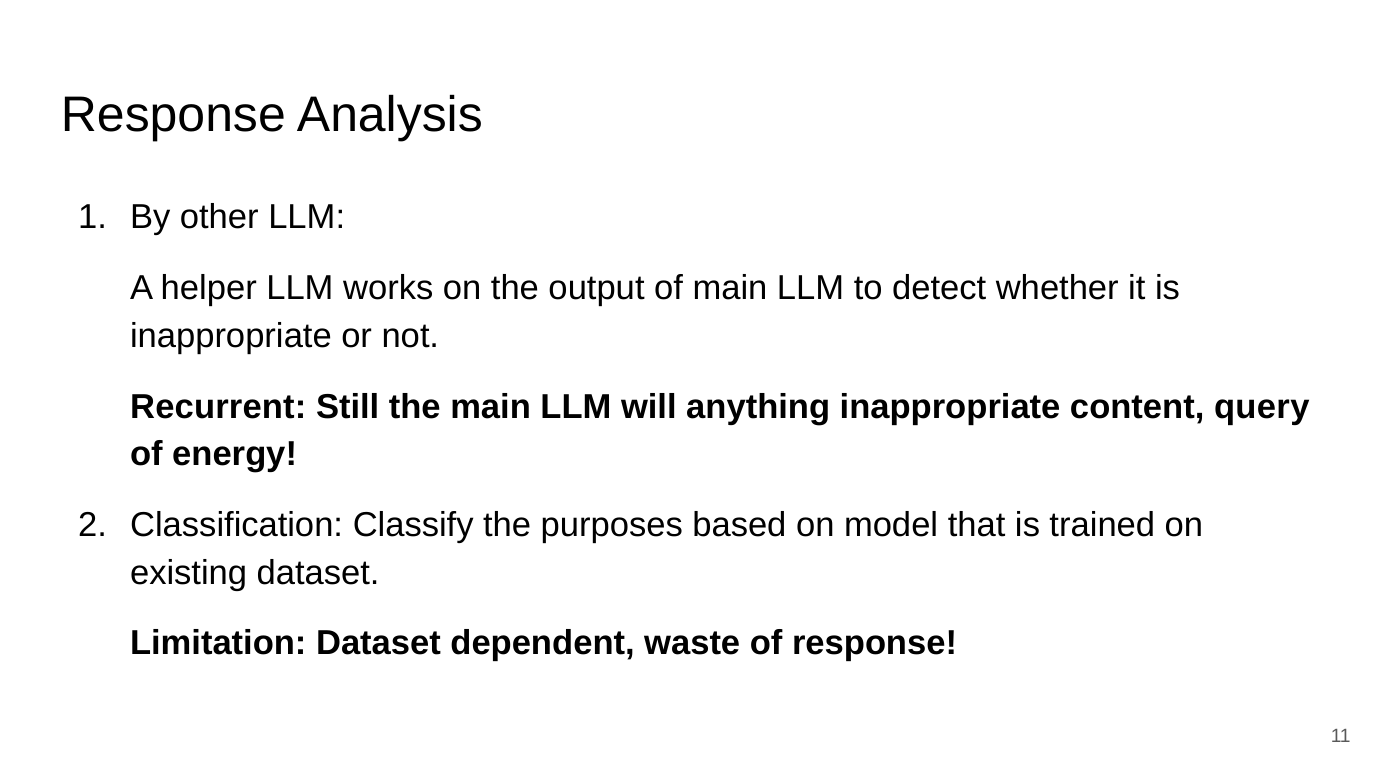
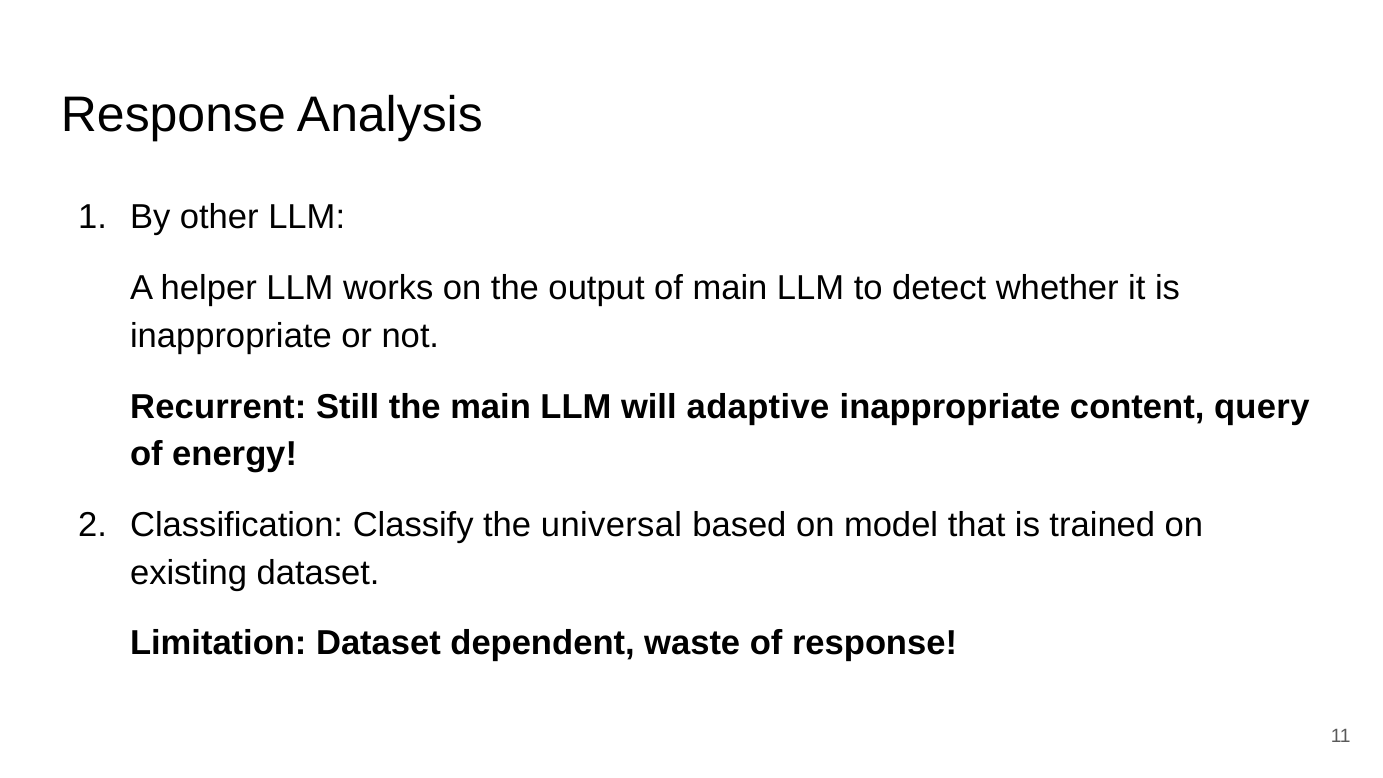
anything: anything -> adaptive
purposes: purposes -> universal
